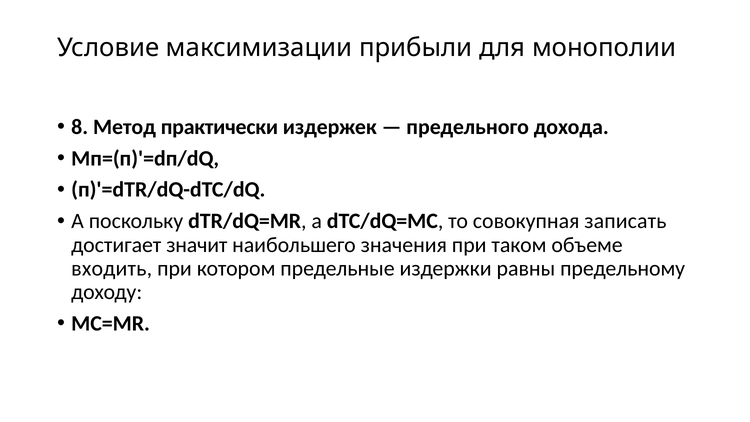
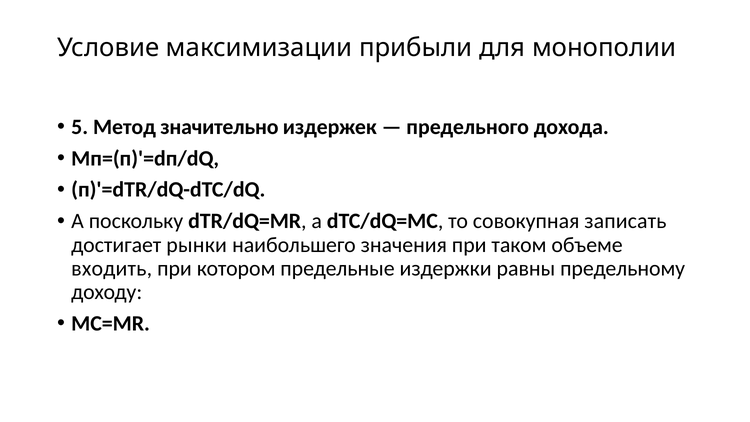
8: 8 -> 5
практически: практически -> значительно
значит: значит -> рынки
